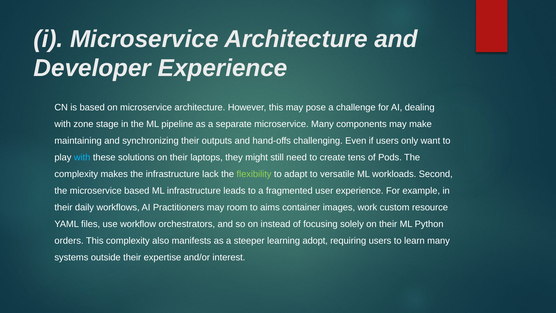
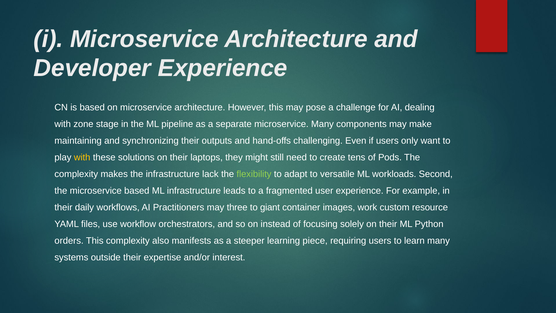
with at (82, 157) colour: light blue -> yellow
room: room -> three
aims: aims -> giant
adopt: adopt -> piece
